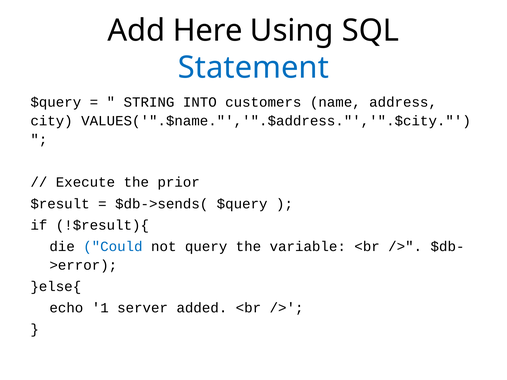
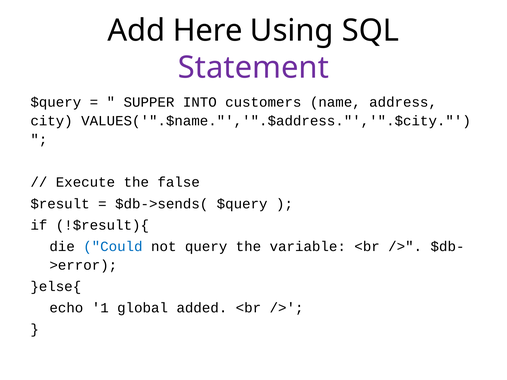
Statement colour: blue -> purple
STRING: STRING -> SUPPER
prior: prior -> false
server: server -> global
